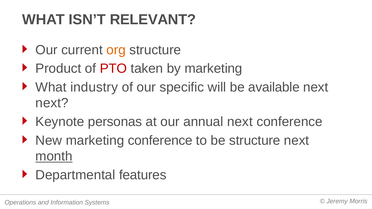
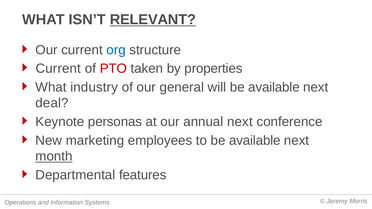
RELEVANT underline: none -> present
org colour: orange -> blue
Product at (58, 69): Product -> Current
by marketing: marketing -> properties
specific: specific -> general
next at (52, 103): next -> deal
marketing conference: conference -> employees
to be structure: structure -> available
